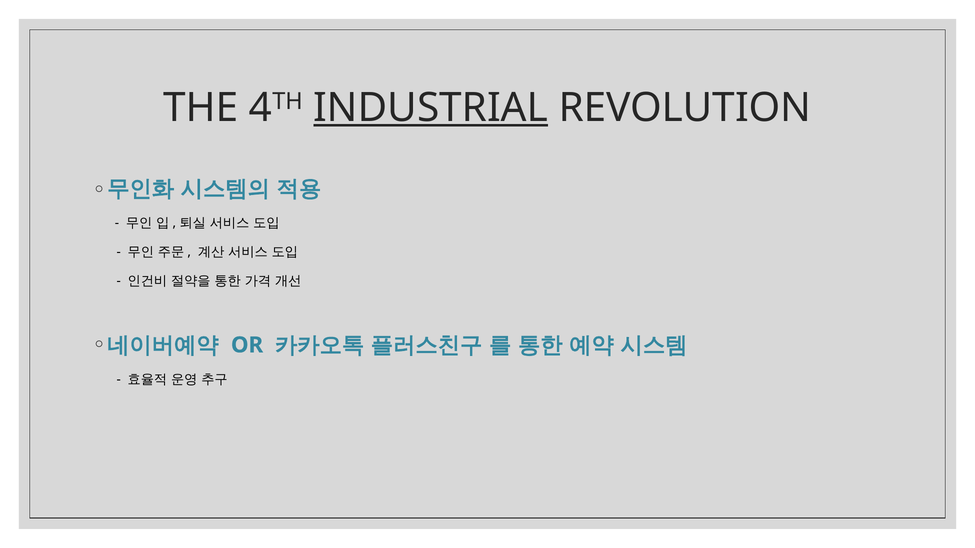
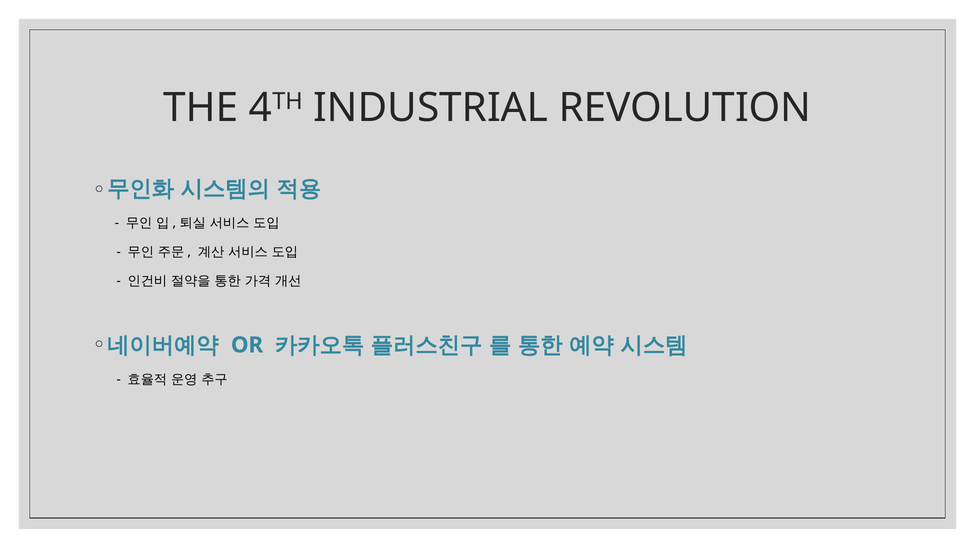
INDUSTRIAL underline: present -> none
